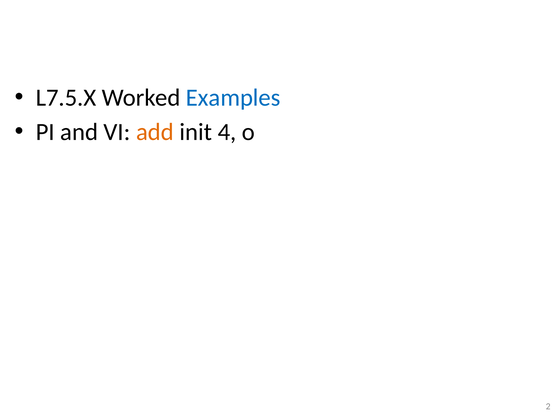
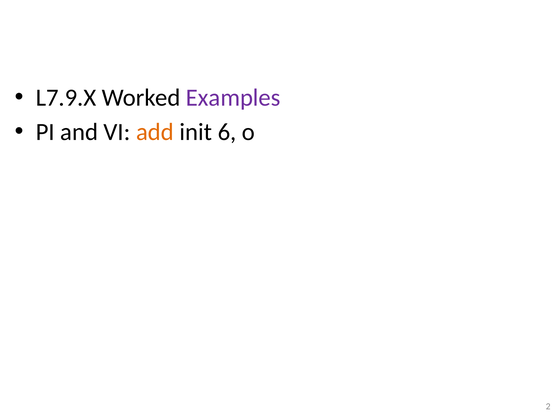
L7.5.X: L7.5.X -> L7.9.X
Examples colour: blue -> purple
4: 4 -> 6
